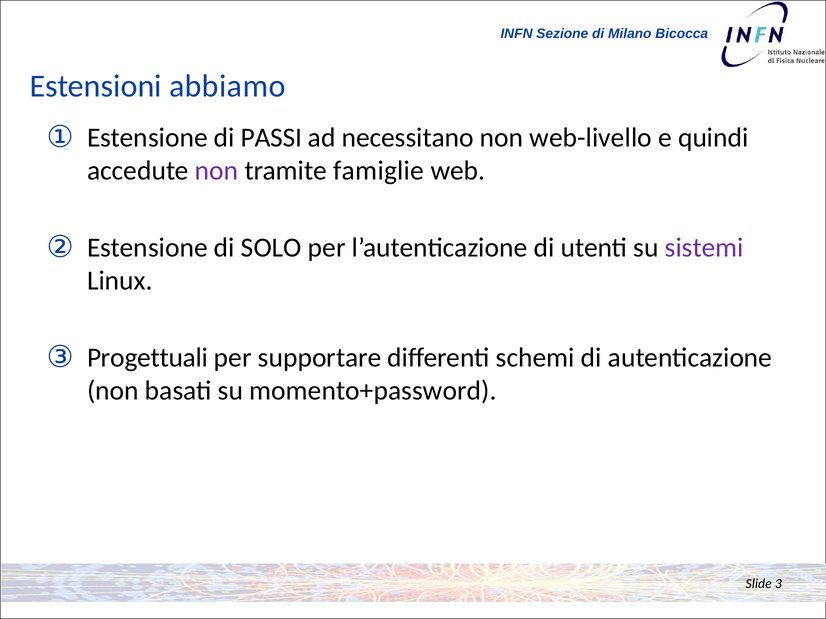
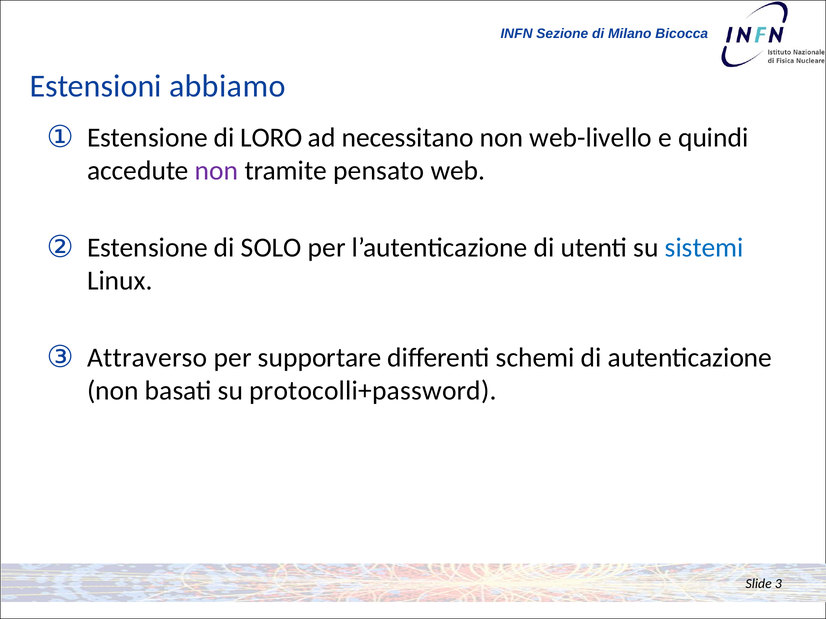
PASSI: PASSI -> LORO
famiglie: famiglie -> pensato
sistemi colour: purple -> blue
Progettuali: Progettuali -> Attraverso
momento+password: momento+password -> protocolli+password
